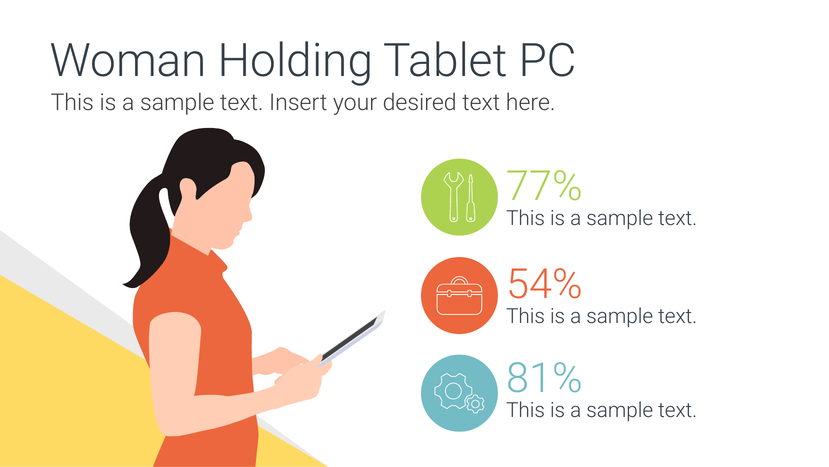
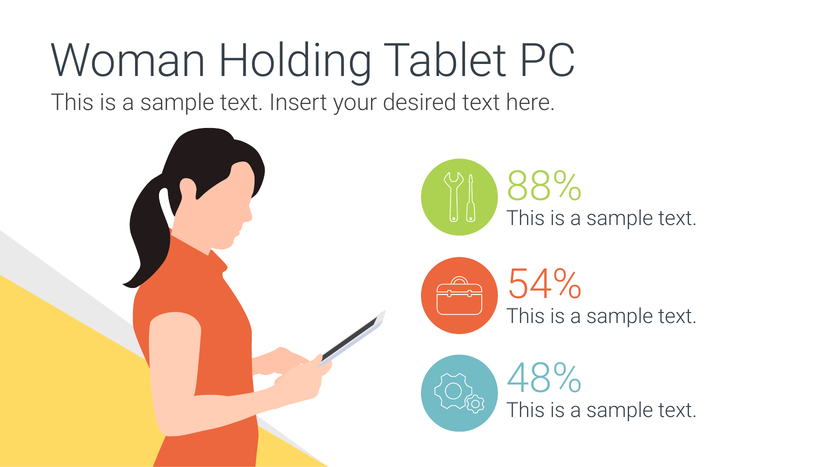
77%: 77% -> 88%
81%: 81% -> 48%
